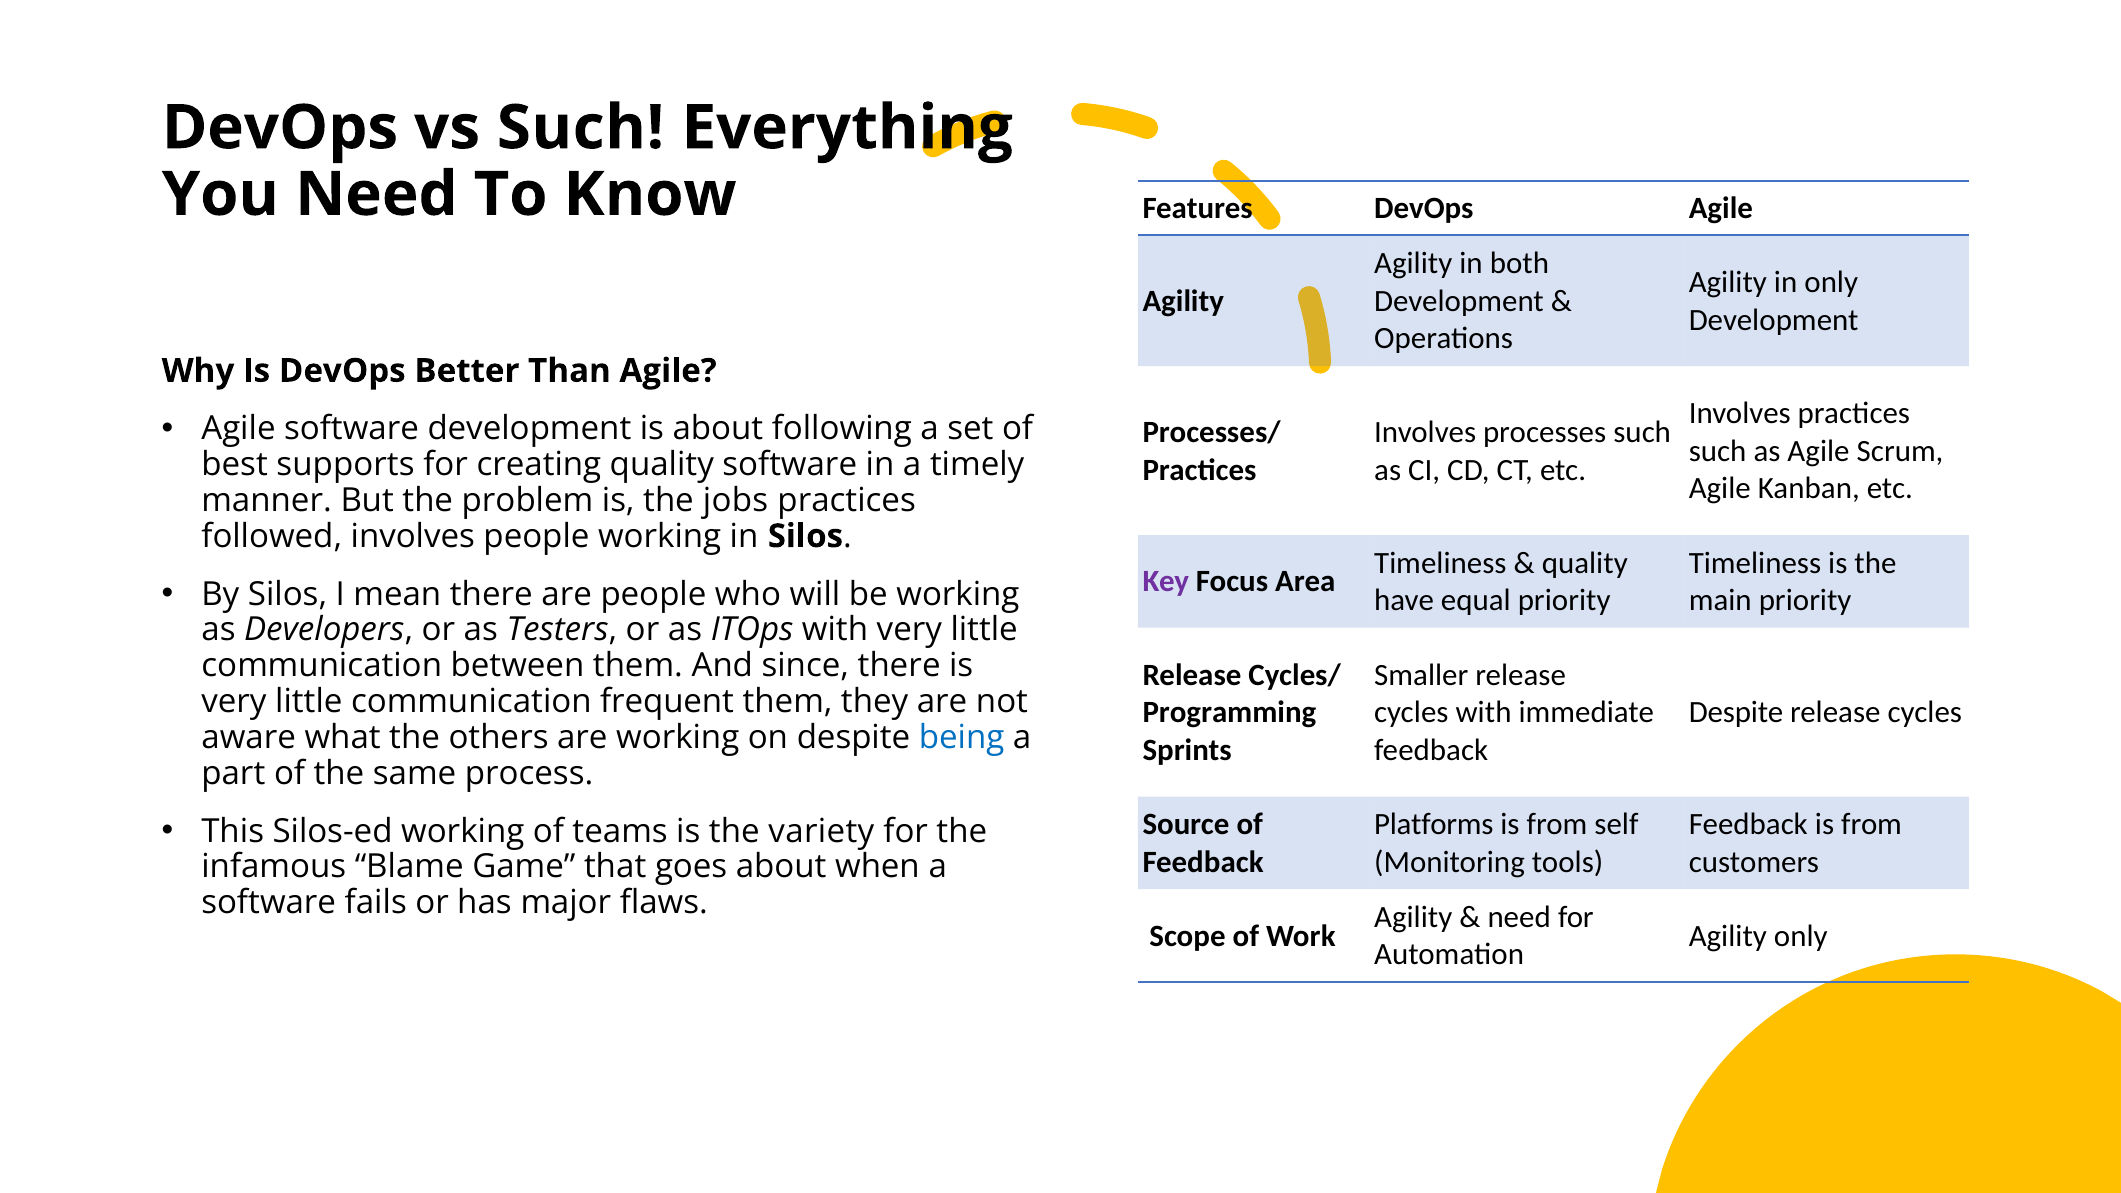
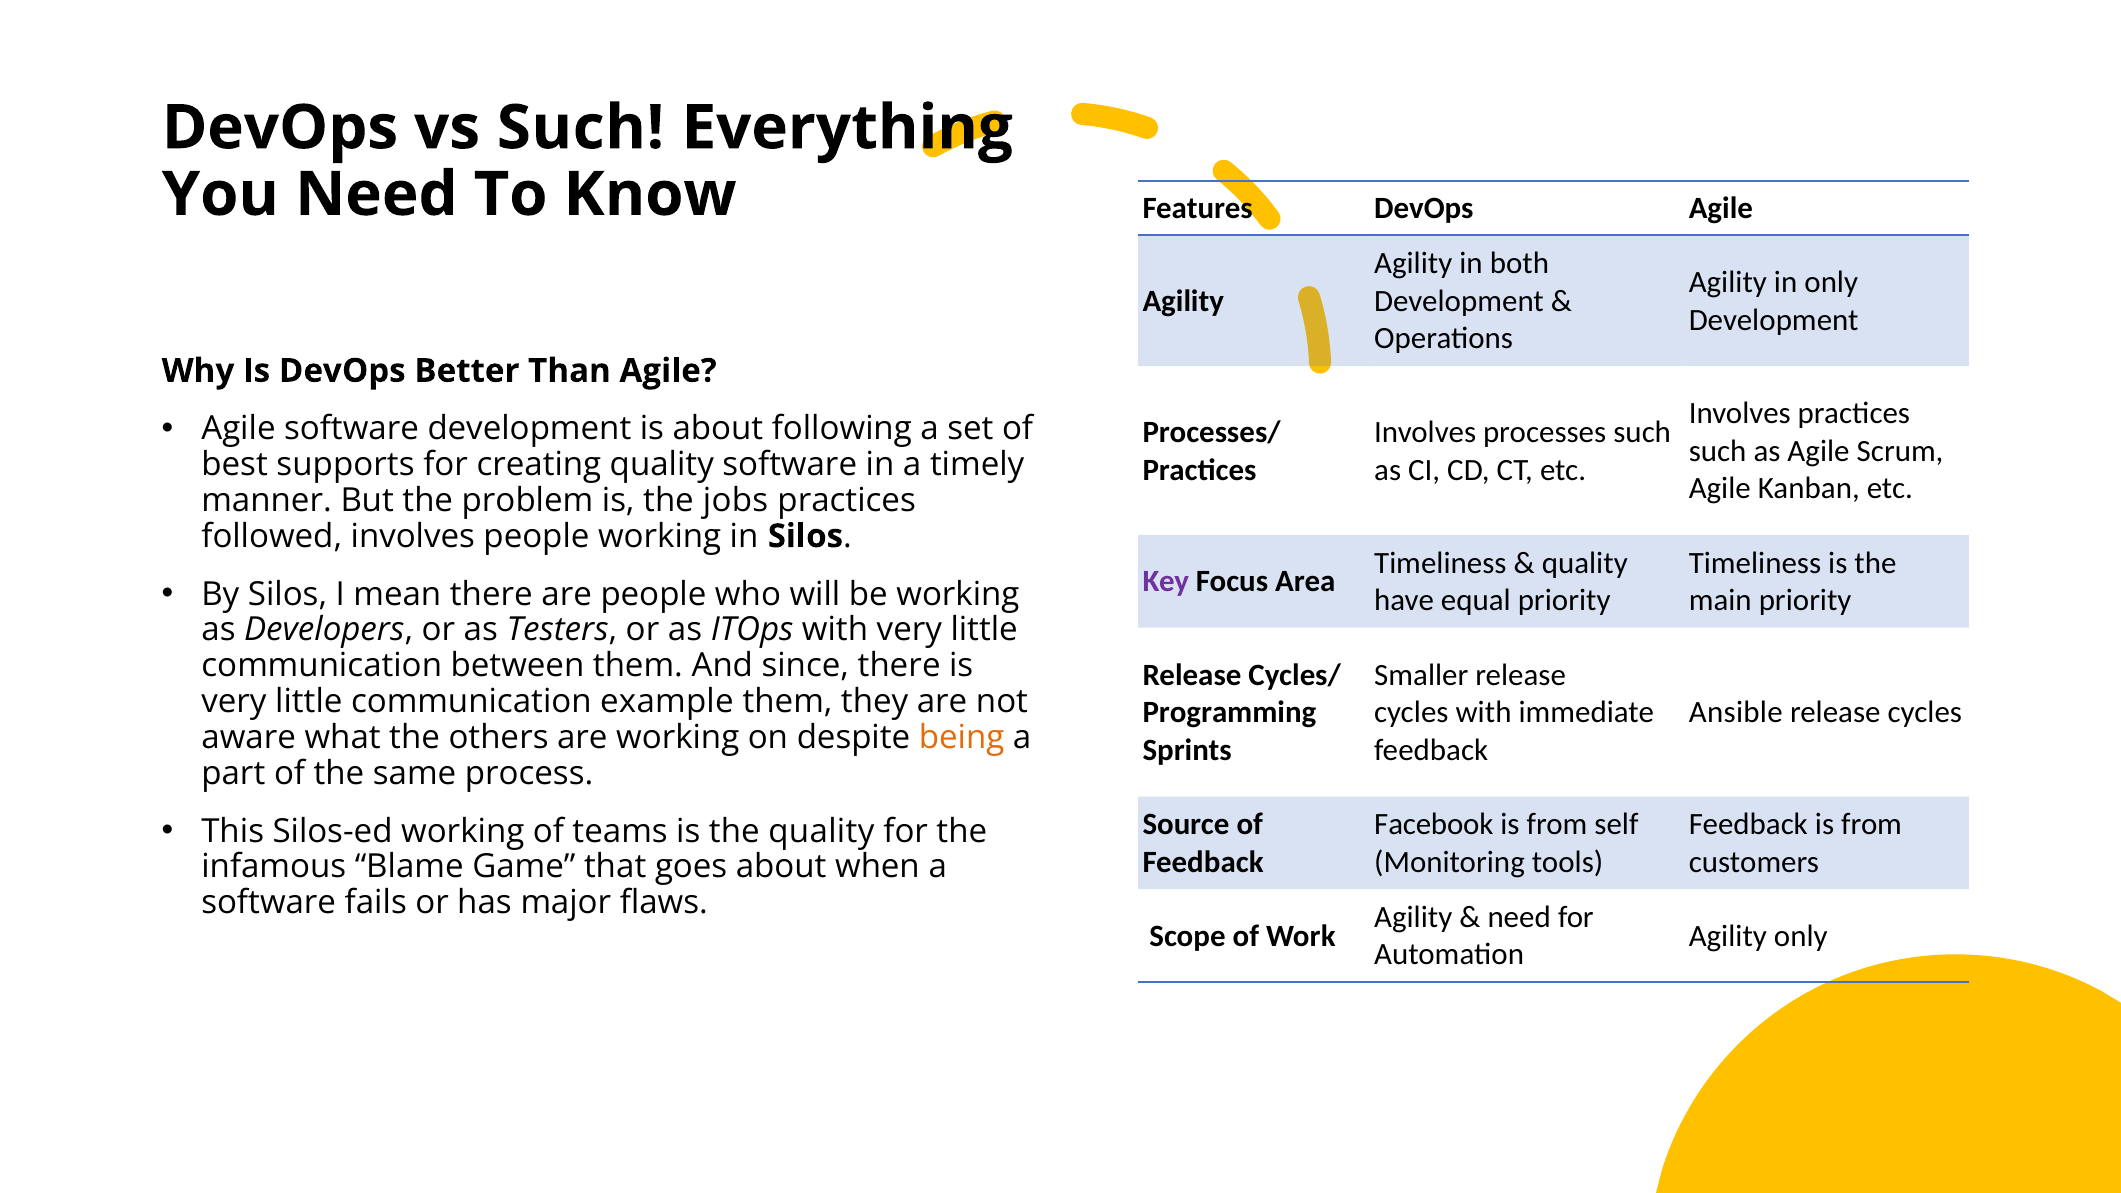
frequent: frequent -> example
Despite at (1736, 713): Despite -> Ansible
being colour: blue -> orange
Platforms: Platforms -> Facebook
the variety: variety -> quality
